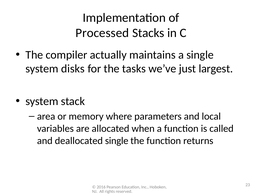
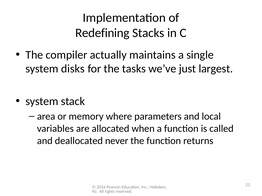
Processed: Processed -> Redefining
deallocated single: single -> never
